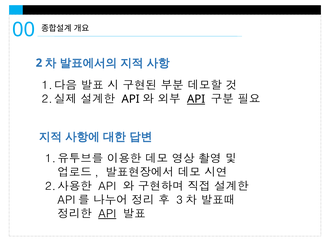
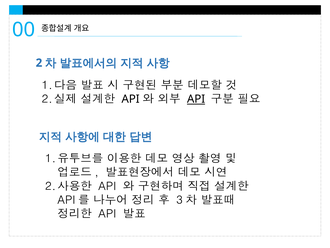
API at (107, 213) underline: present -> none
